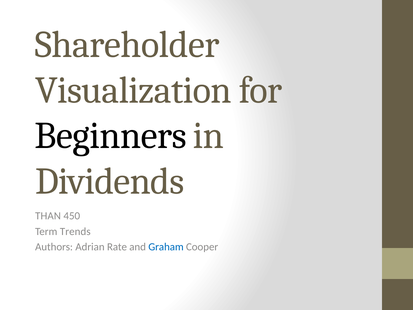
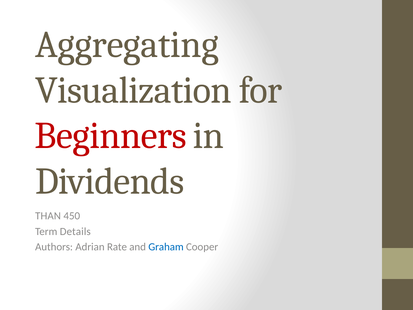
Shareholder: Shareholder -> Aggregating
Beginners colour: black -> red
Trends: Trends -> Details
